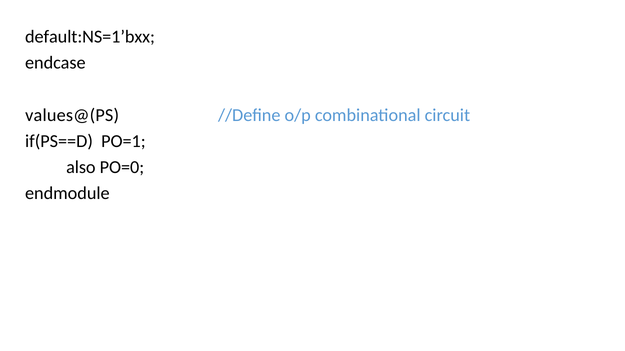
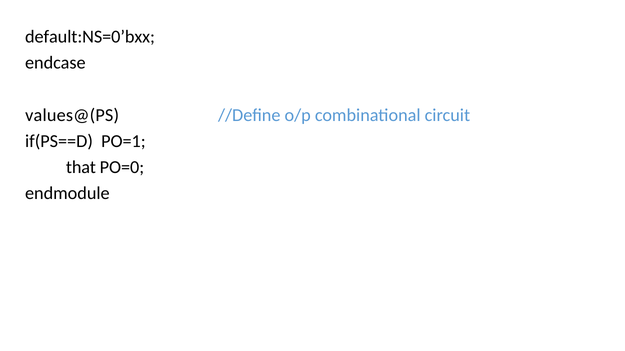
default:NS=1’bxx: default:NS=1’bxx -> default:NS=0’bxx
also: also -> that
